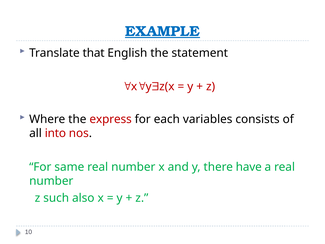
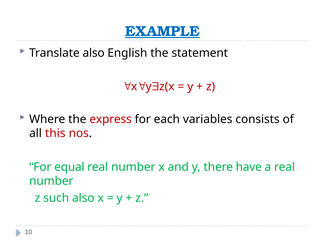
Translate that: that -> also
into: into -> this
same: same -> equal
